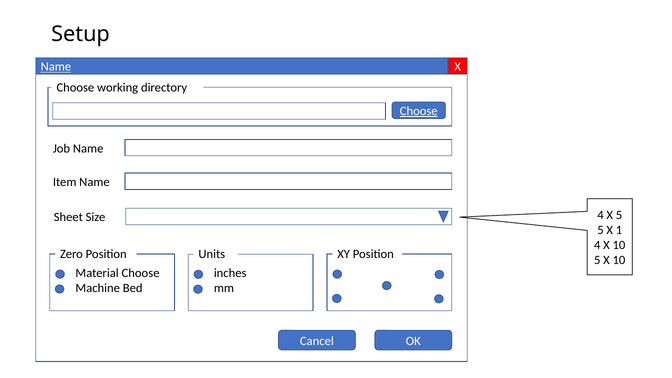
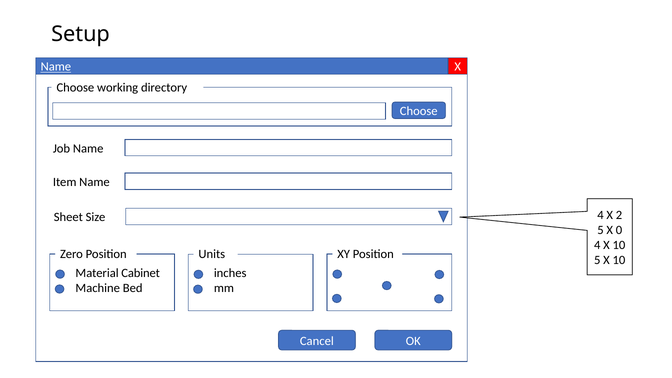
Choose at (419, 111) underline: present -> none
X 5: 5 -> 2
1: 1 -> 0
Material Choose: Choose -> Cabinet
